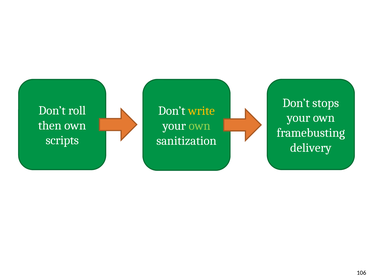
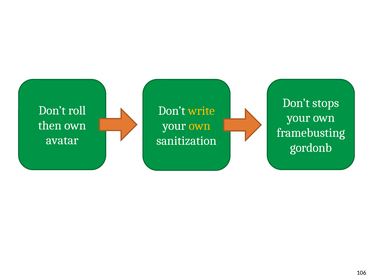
own at (200, 126) colour: light green -> yellow
scripts: scripts -> avatar
delivery: delivery -> gordonb
